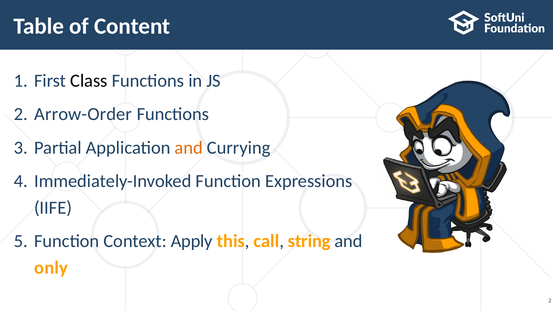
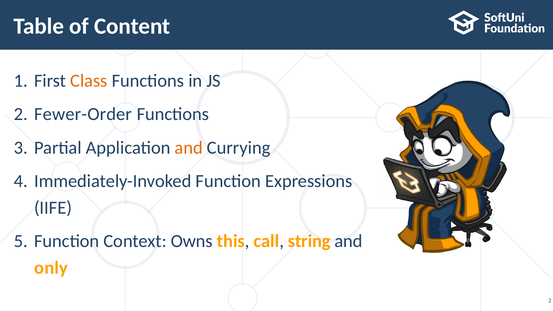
Class colour: black -> orange
Arrow-Order: Arrow-Order -> Fewer-Order
Apply: Apply -> Owns
